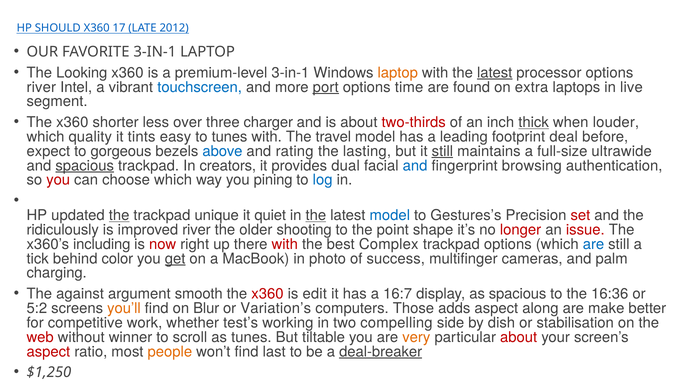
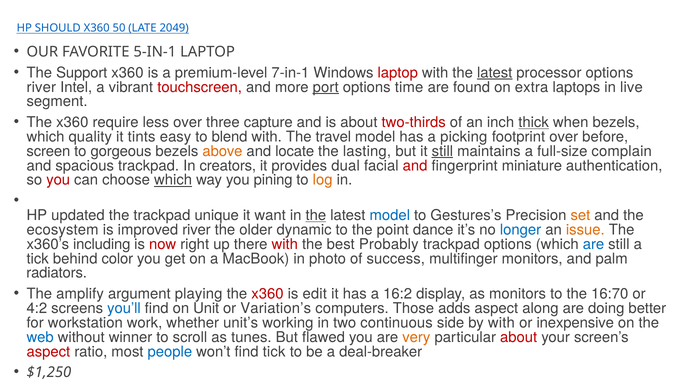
17: 17 -> 50
2012: 2012 -> 2049
FAVORITE 3-IN-1: 3-IN-1 -> 5-IN-1
Looking: Looking -> Support
premium-level 3-in-1: 3-in-1 -> 7-in-1
laptop at (398, 73) colour: orange -> red
touchscreen colour: blue -> red
shorter: shorter -> require
charger: charger -> capture
when louder: louder -> bezels
to tunes: tunes -> blend
leading: leading -> picking
footprint deal: deal -> over
expect: expect -> screen
above colour: blue -> orange
rating: rating -> locate
ultrawide: ultrawide -> complain
spacious at (85, 166) underline: present -> none
and at (415, 166) colour: blue -> red
browsing: browsing -> miniature
which at (173, 180) underline: none -> present
log colour: blue -> orange
the at (119, 215) underline: present -> none
quiet: quiet -> want
set colour: red -> orange
ridiculously: ridiculously -> ecosystem
shooting: shooting -> dynamic
shape: shape -> dance
longer colour: red -> blue
issue colour: red -> orange
Complex: Complex -> Probably
get underline: present -> none
multifinger cameras: cameras -> monitors
charging: charging -> radiators
against: against -> amplify
smooth: smooth -> playing
16:7: 16:7 -> 16:2
as spacious: spacious -> monitors
16:36: 16:36 -> 16:70
5:2: 5:2 -> 4:2
you’ll colour: orange -> blue
Blur: Blur -> Unit
make: make -> doing
competitive: competitive -> workstation
test’s: test’s -> unit’s
compelling: compelling -> continuous
by dish: dish -> with
stabilisation: stabilisation -> inexpensive
web colour: red -> blue
tiltable: tiltable -> flawed
people colour: orange -> blue
find last: last -> tick
deal-breaker underline: present -> none
